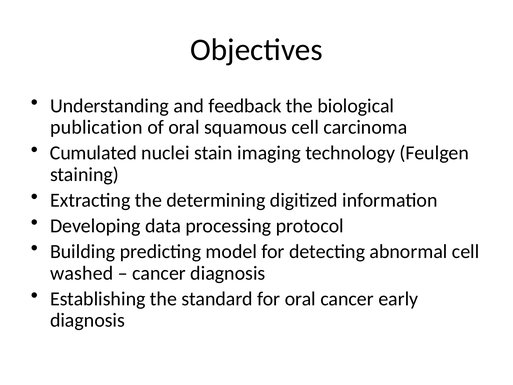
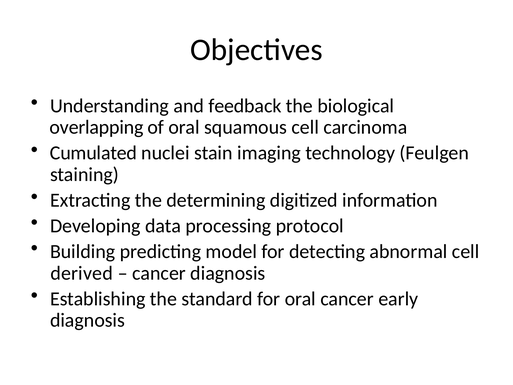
publication: publication -> overlapping
washed: washed -> derived
